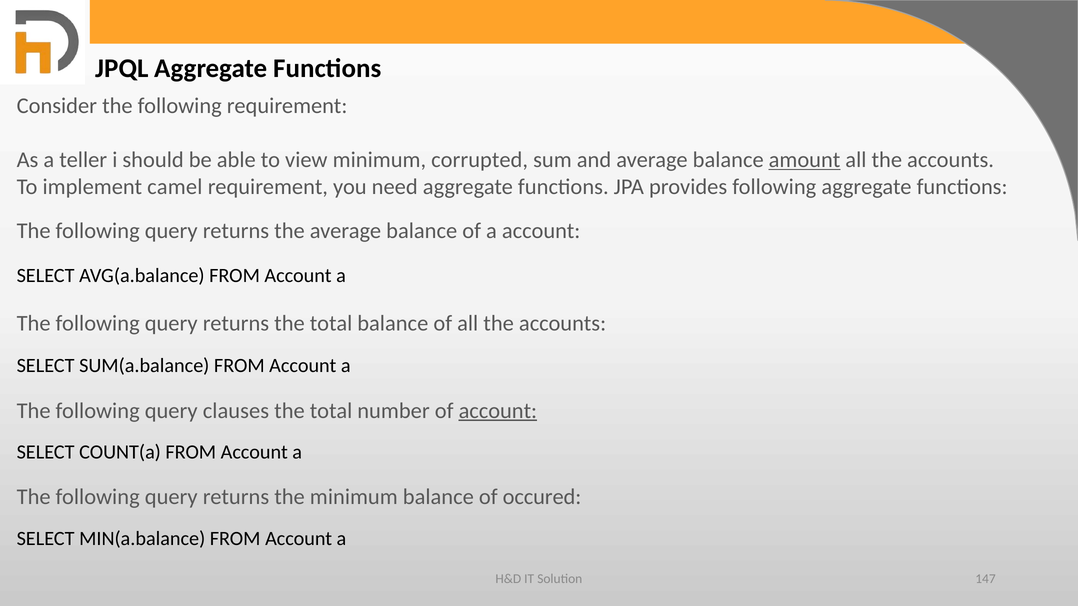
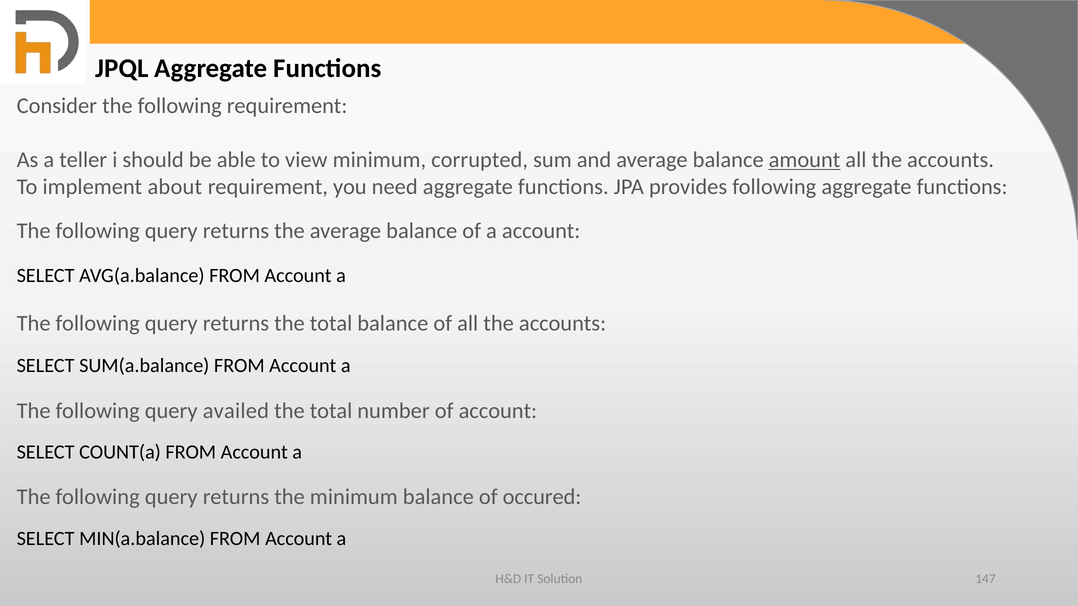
camel: camel -> about
clauses: clauses -> availed
account at (498, 411) underline: present -> none
